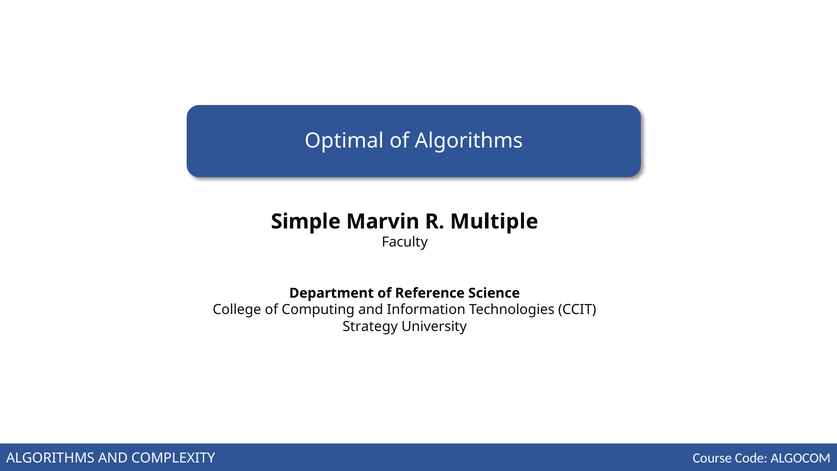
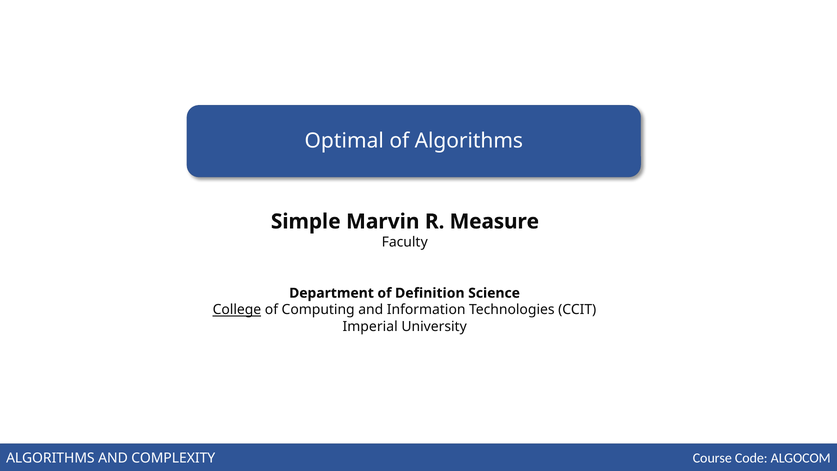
Multiple: Multiple -> Measure
Reference: Reference -> Definition
College at (237, 310) underline: none -> present
Strategy at (370, 326): Strategy -> Imperial
